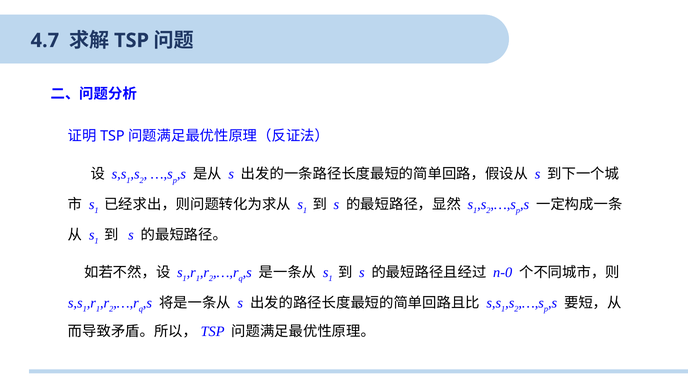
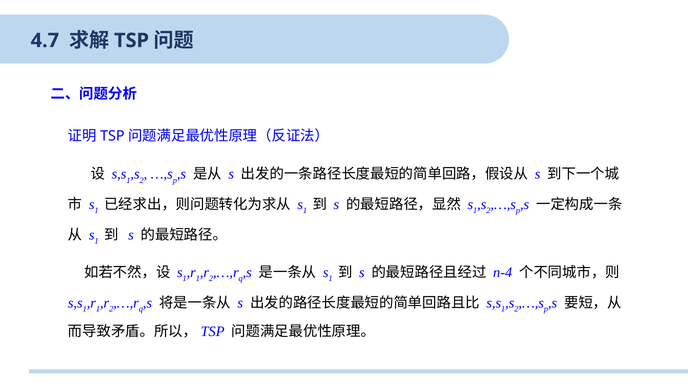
n-0: n-0 -> n-4
